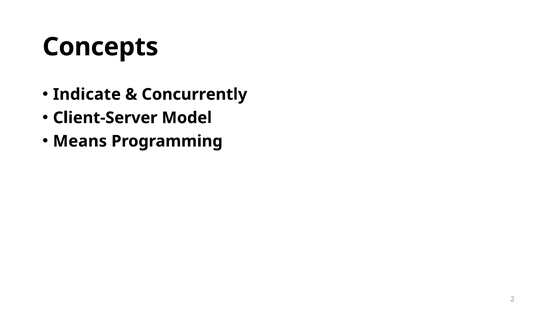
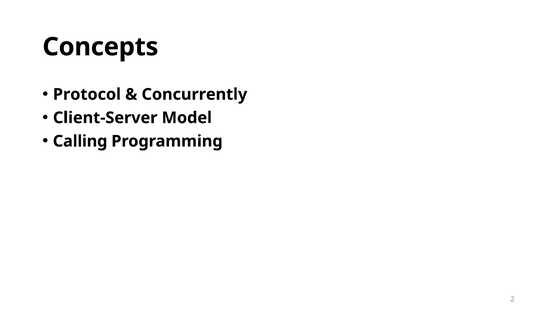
Indicate: Indicate -> Protocol
Means: Means -> Calling
